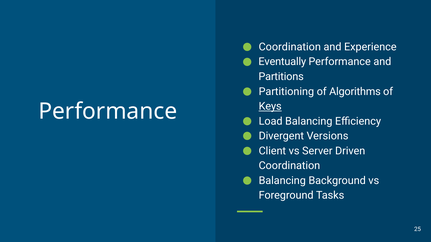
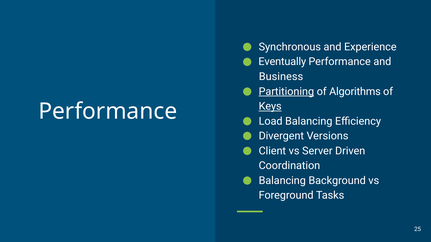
Coordination at (290, 47): Coordination -> Synchronous
Partitions: Partitions -> Business
Partitioning underline: none -> present
